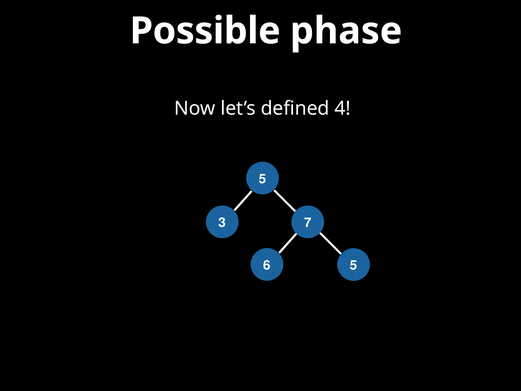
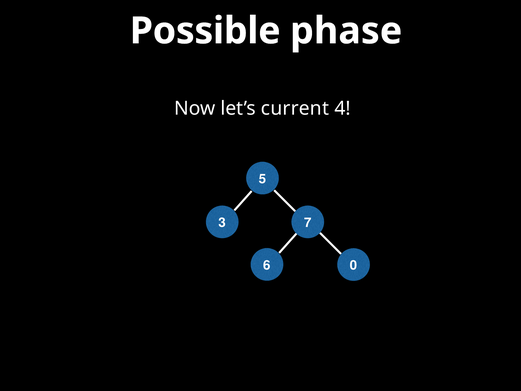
defined: defined -> current
5 at (354, 265): 5 -> 0
